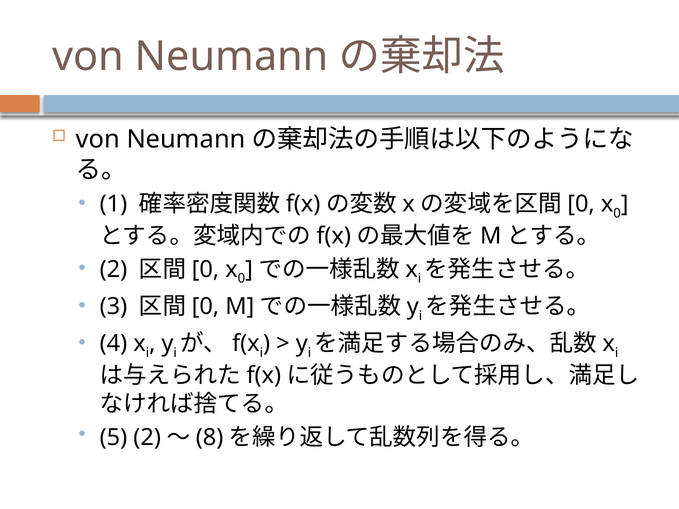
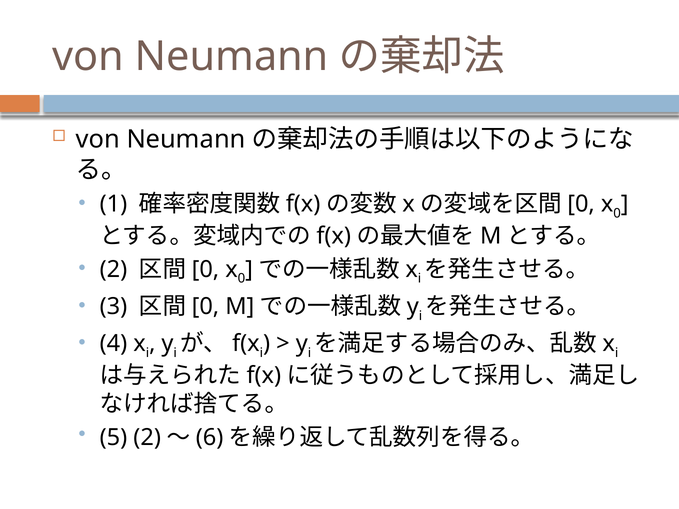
8: 8 -> 6
